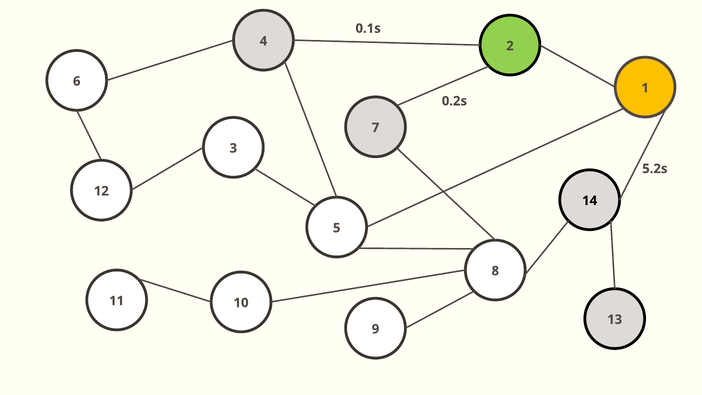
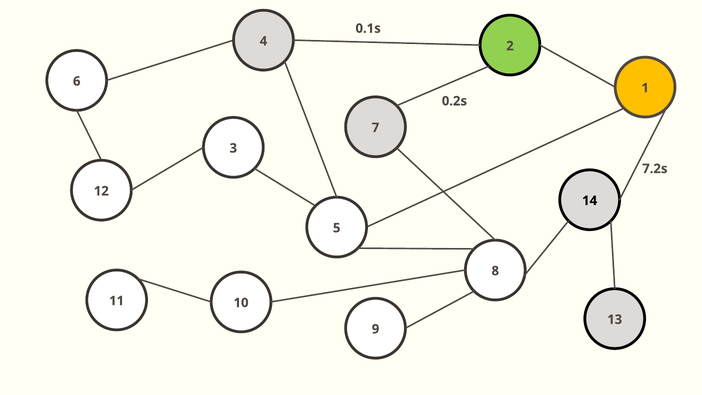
5.2s: 5.2s -> 7.2s
